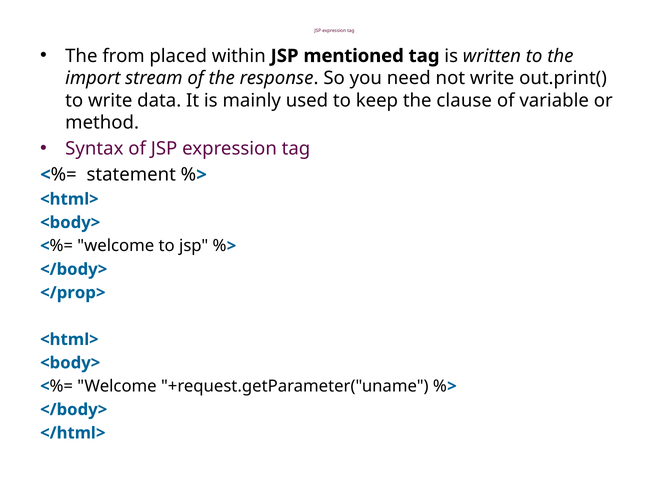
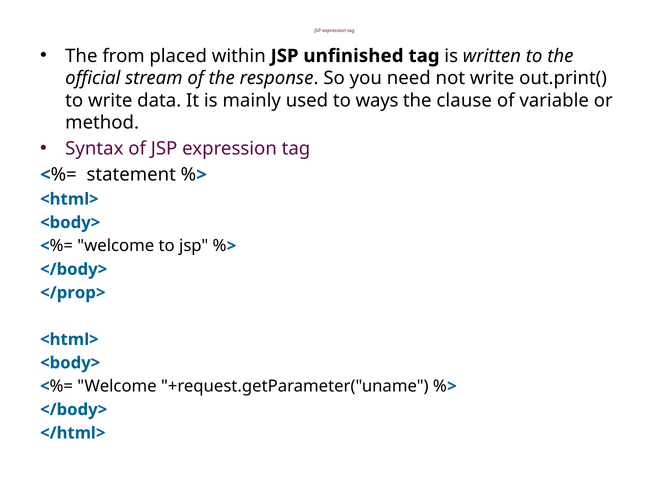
mentioned: mentioned -> unfinished
import: import -> official
keep: keep -> ways
